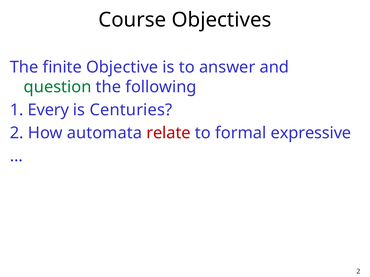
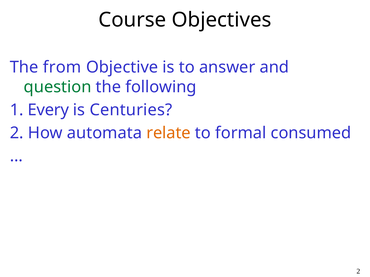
finite: finite -> from
relate colour: red -> orange
expressive: expressive -> consumed
